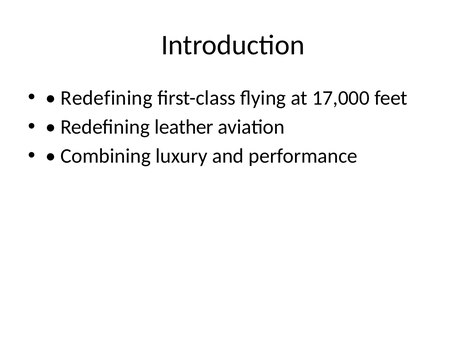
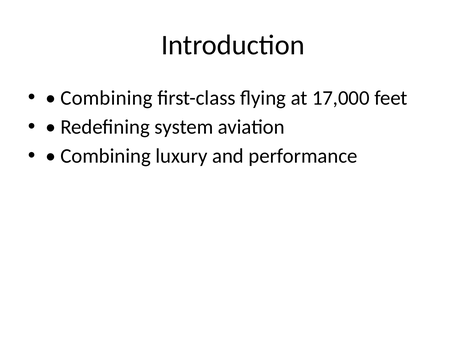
Redefining at (107, 98): Redefining -> Combining
leather: leather -> system
